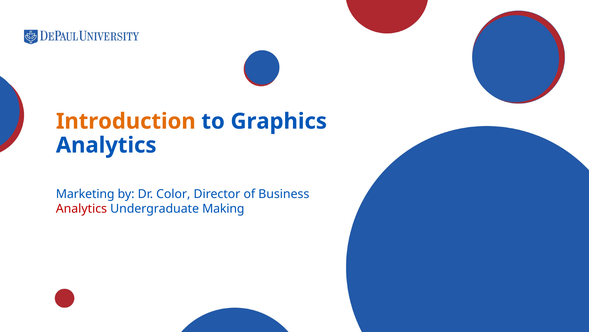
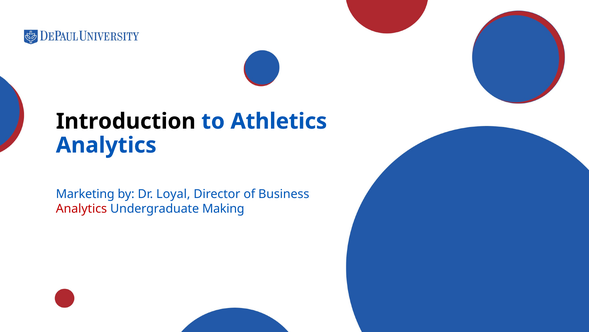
Introduction colour: orange -> black
Graphics: Graphics -> Athletics
Color: Color -> Loyal
